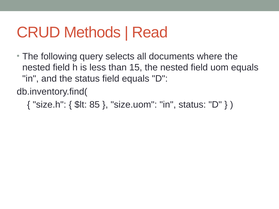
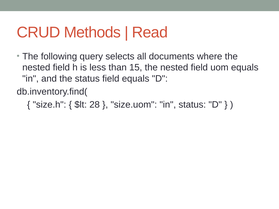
85: 85 -> 28
